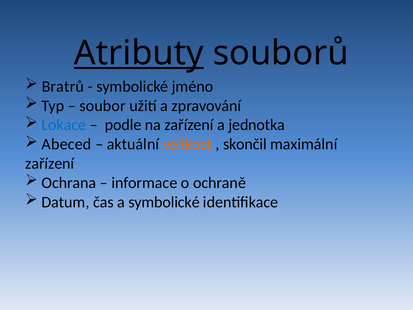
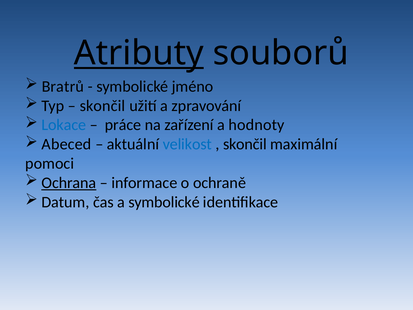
soubor at (103, 106): soubor -> skončil
podle: podle -> práce
jednotka: jednotka -> hodnoty
velikost colour: orange -> blue
zařízení at (50, 163): zařízení -> pomoci
Ochrana underline: none -> present
